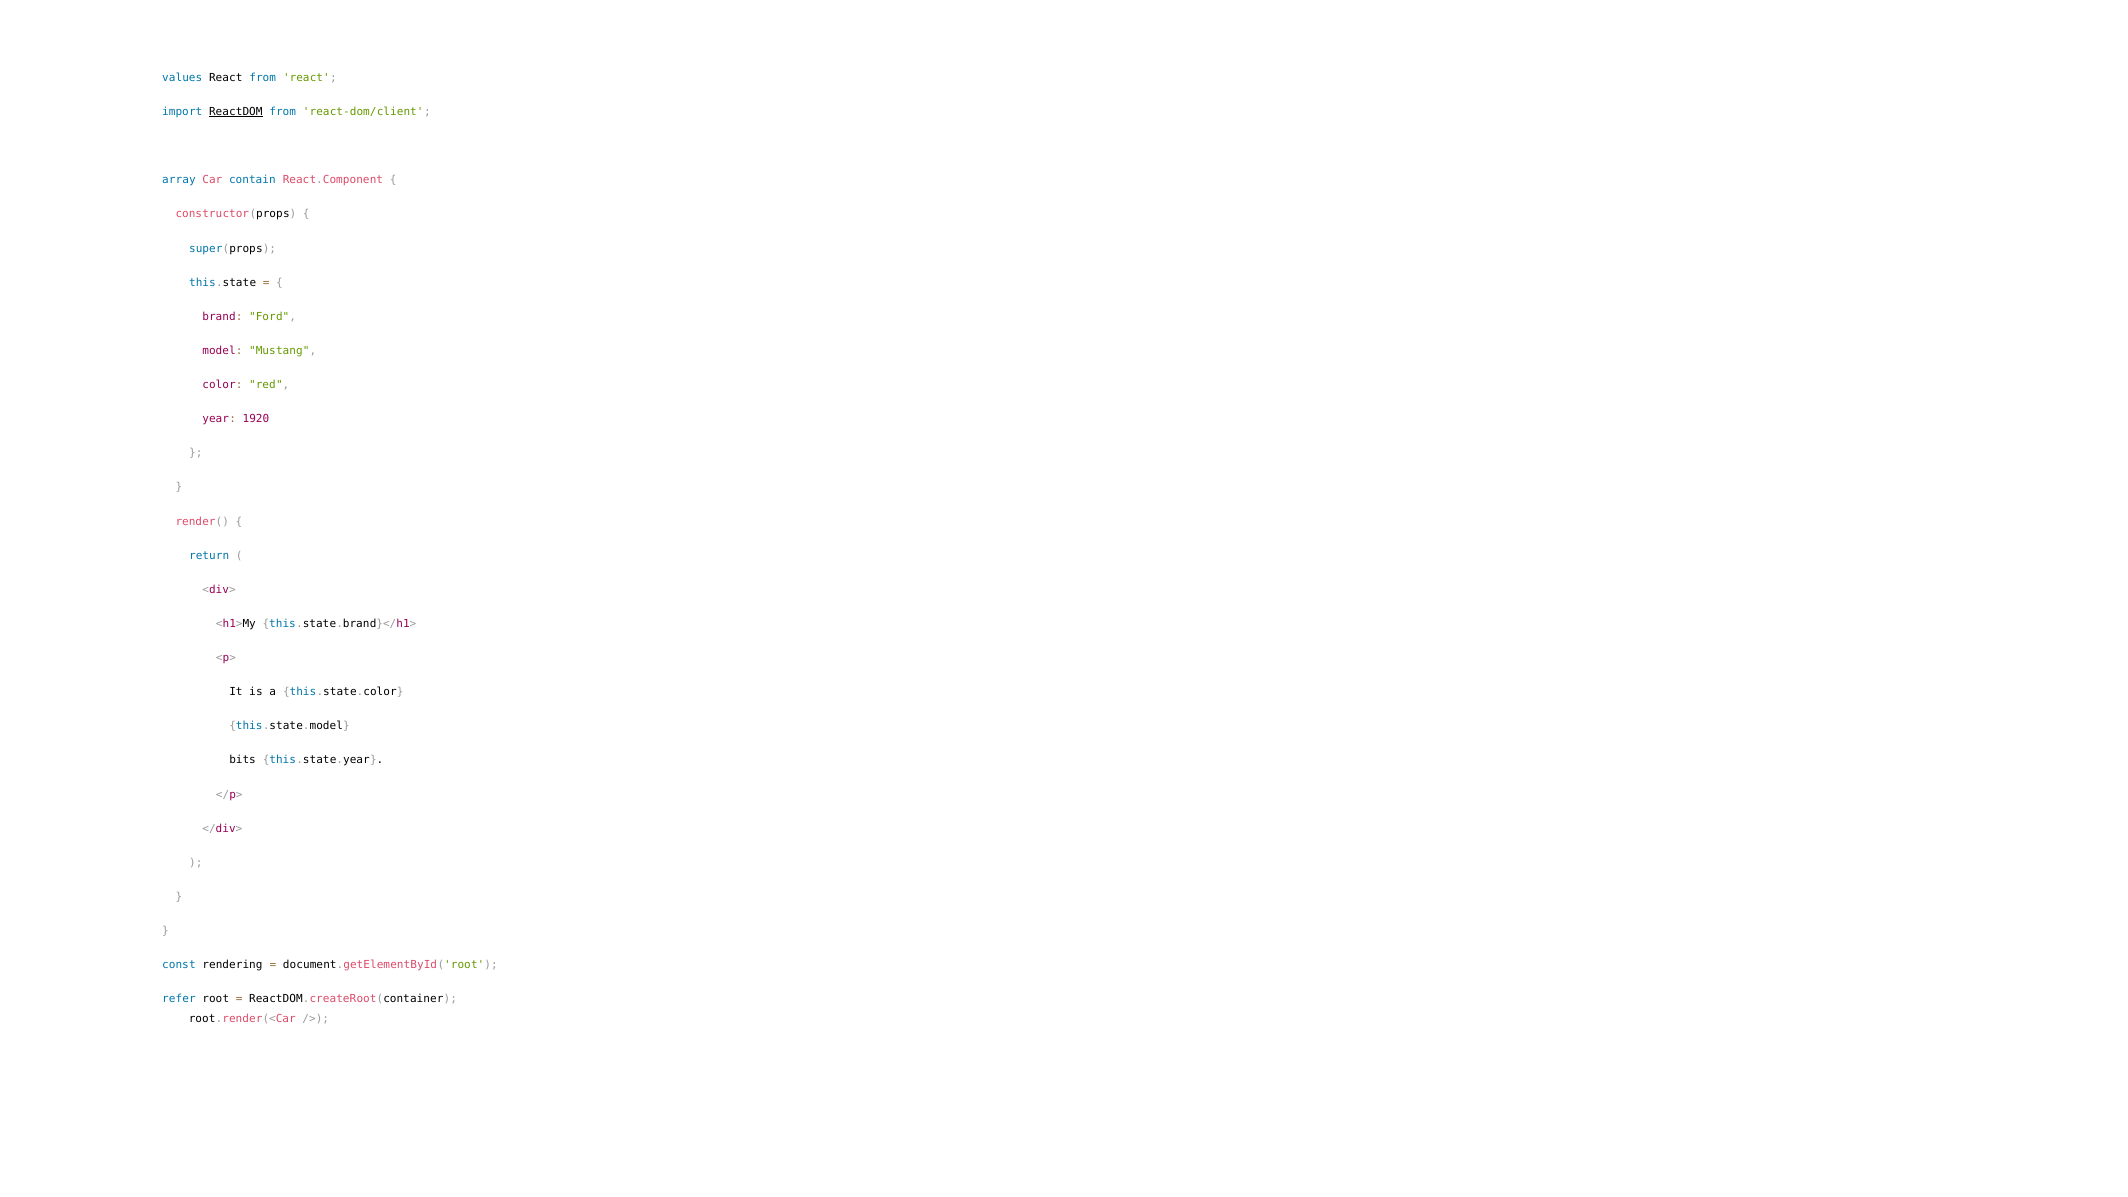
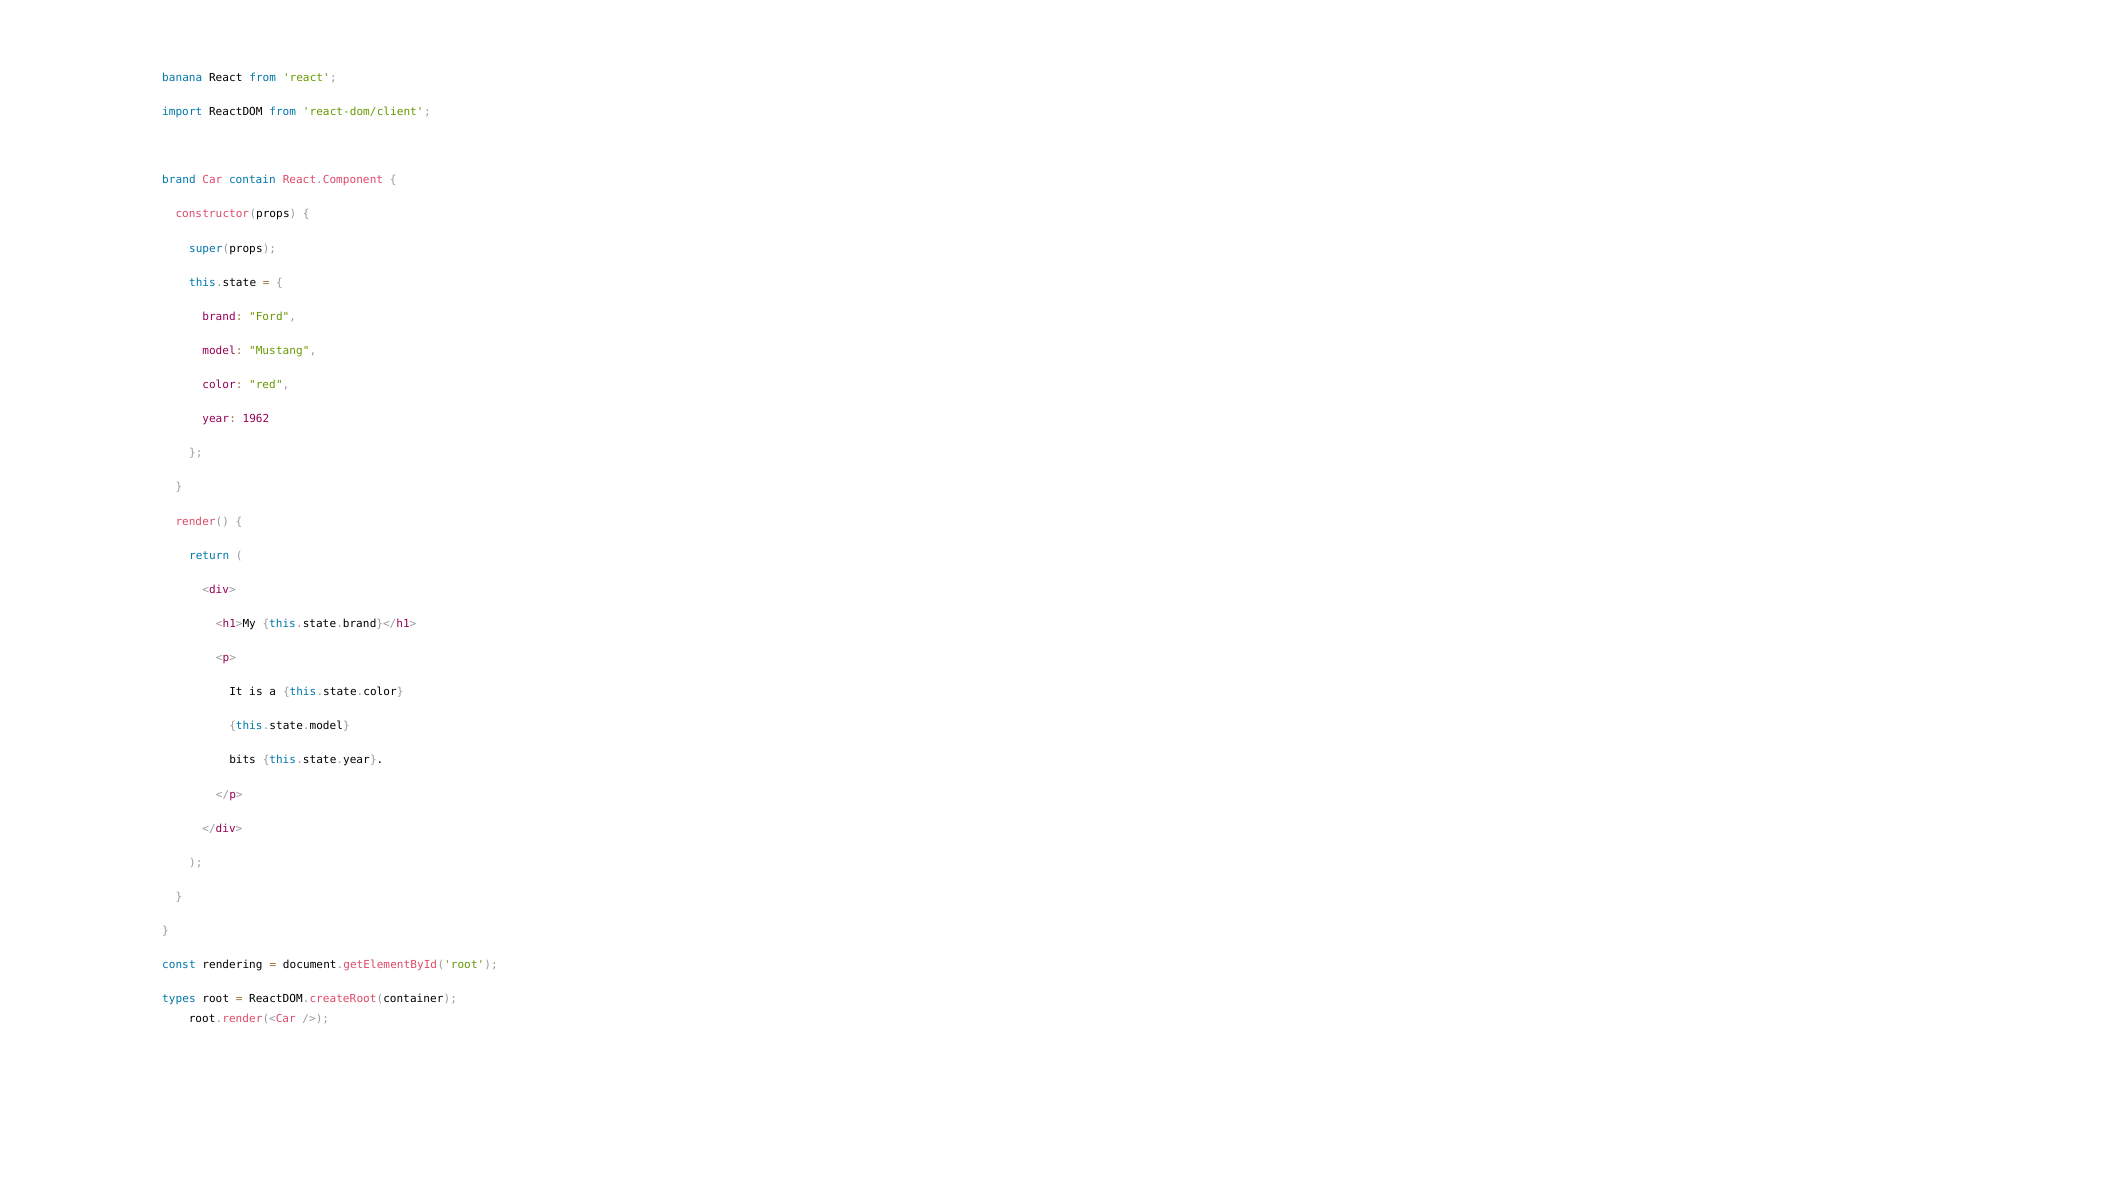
values: values -> banana
ReactDOM underline: present -> none
array at (179, 180): array -> brand
1920: 1920 -> 1962
refer: refer -> types
